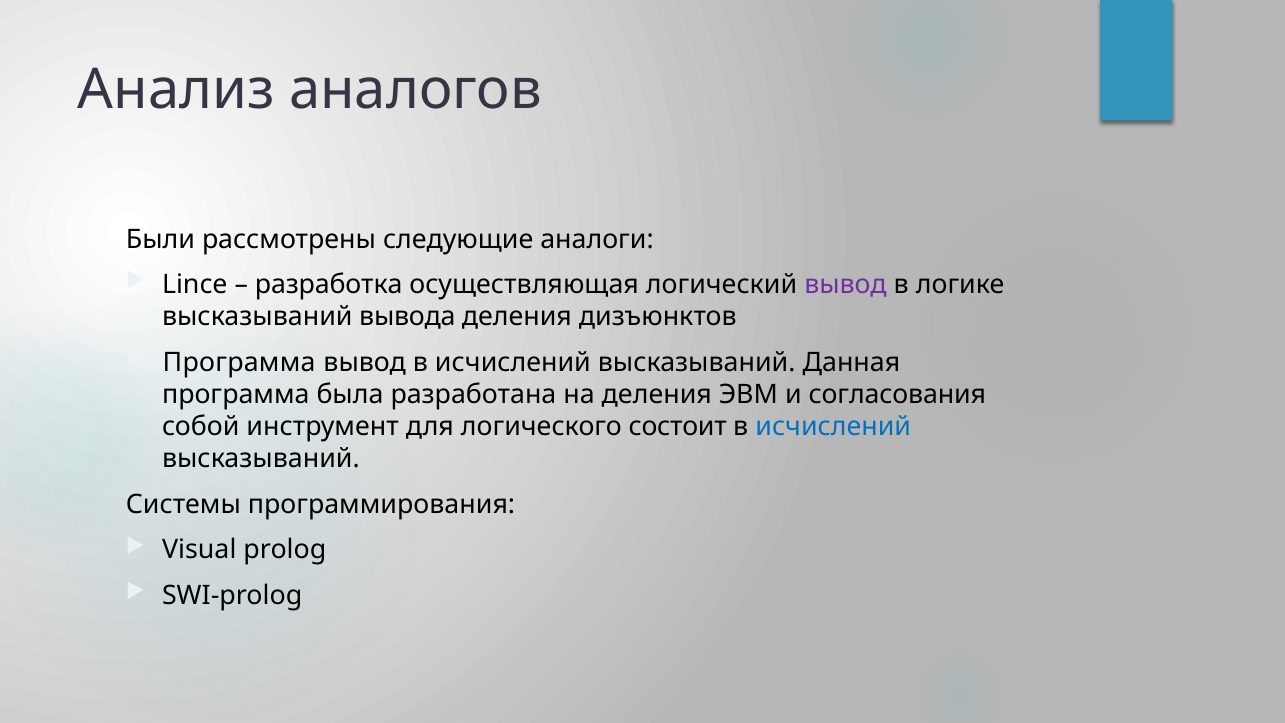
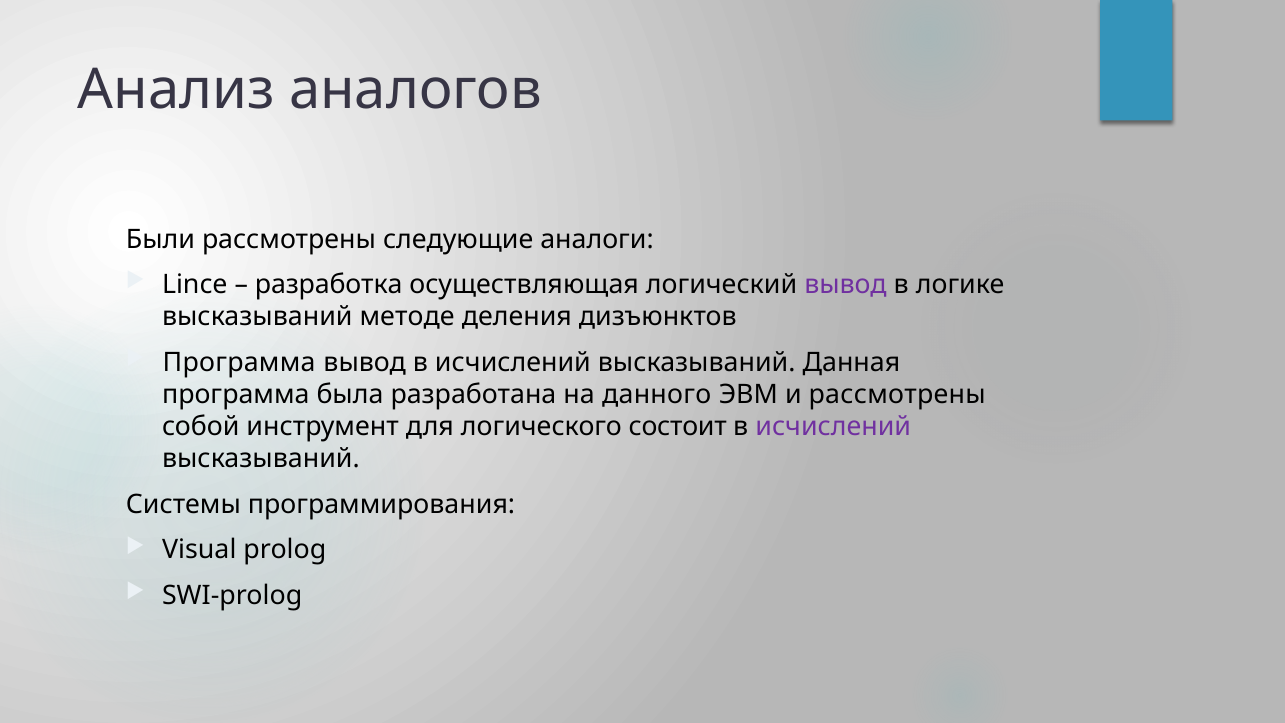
вывода: вывода -> методе
на деления: деления -> данного
и согласования: согласования -> рассмотрены
исчислений at (833, 427) colour: blue -> purple
